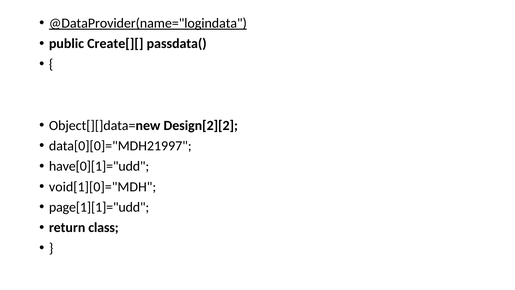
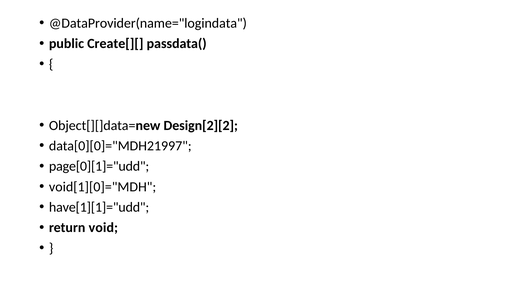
@DataProvider(name="logindata underline: present -> none
have[0][1]="udd: have[0][1]="udd -> page[0][1]="udd
page[1][1]="udd: page[1][1]="udd -> have[1][1]="udd
class: class -> void
